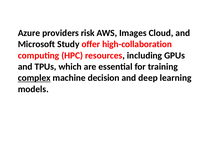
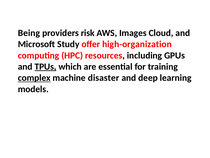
Azure: Azure -> Being
high-collaboration: high-collaboration -> high-organization
TPUs underline: none -> present
decision: decision -> disaster
